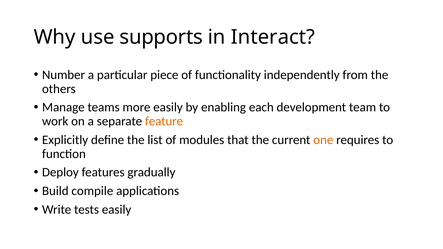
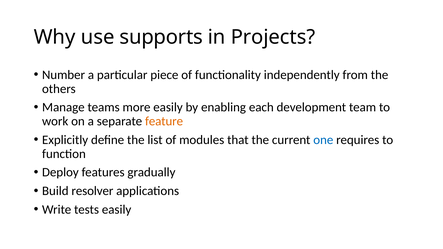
Interact: Interact -> Projects
one colour: orange -> blue
compile: compile -> resolver
